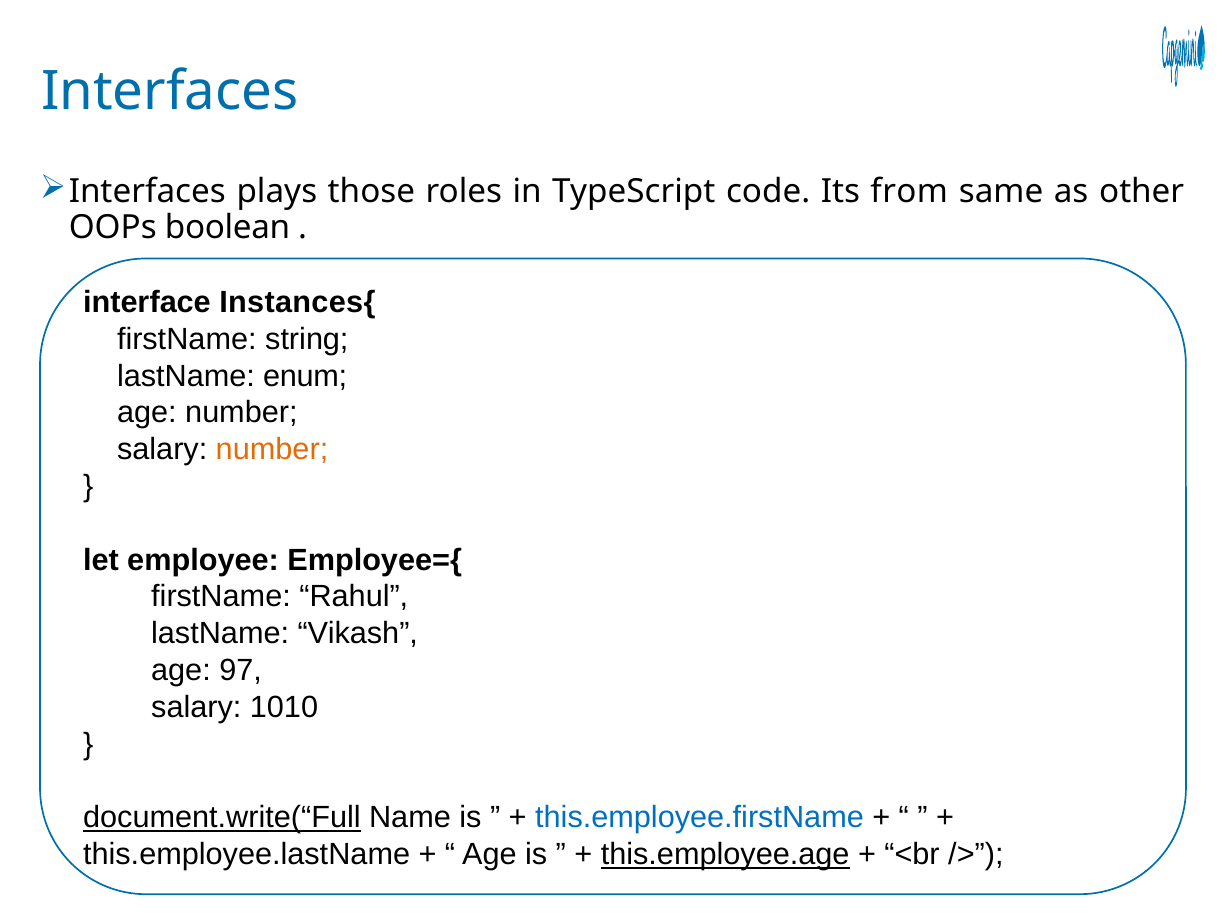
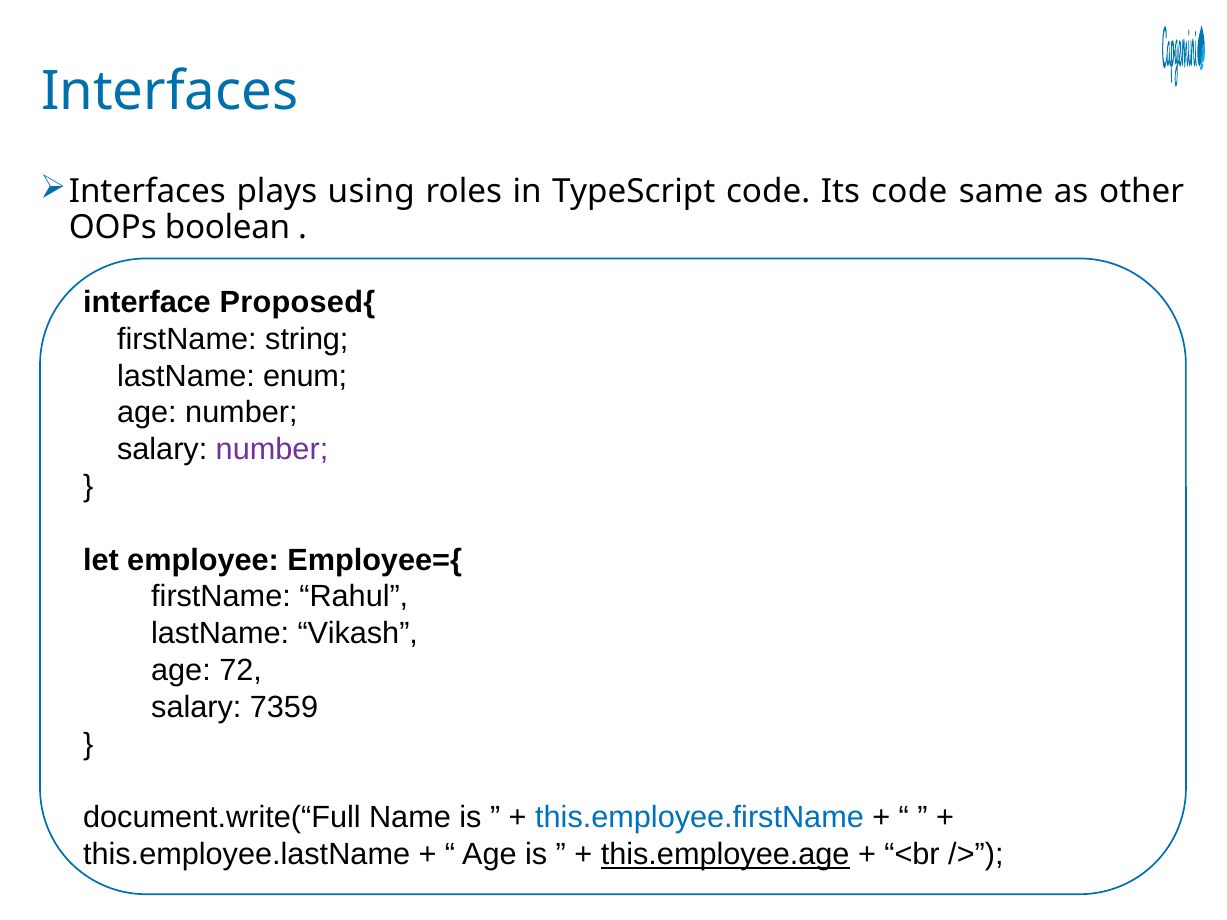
those: those -> using
Its from: from -> code
Instances{: Instances{ -> Proposed{
number at (272, 450) colour: orange -> purple
97: 97 -> 72
1010: 1010 -> 7359
document.write(“Full underline: present -> none
